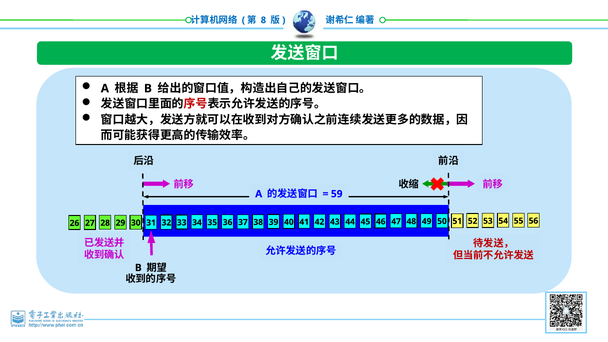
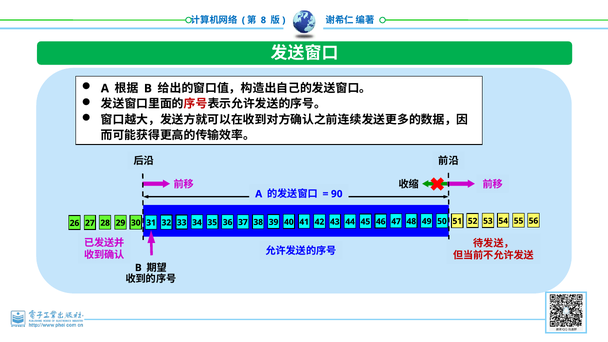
59: 59 -> 90
